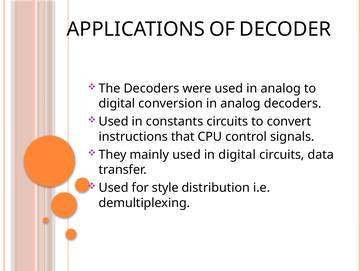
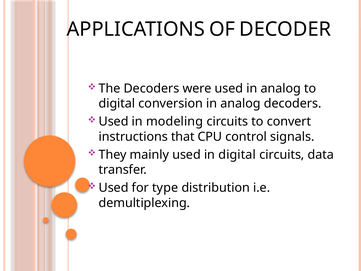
constants: constants -> modeling
style: style -> type
